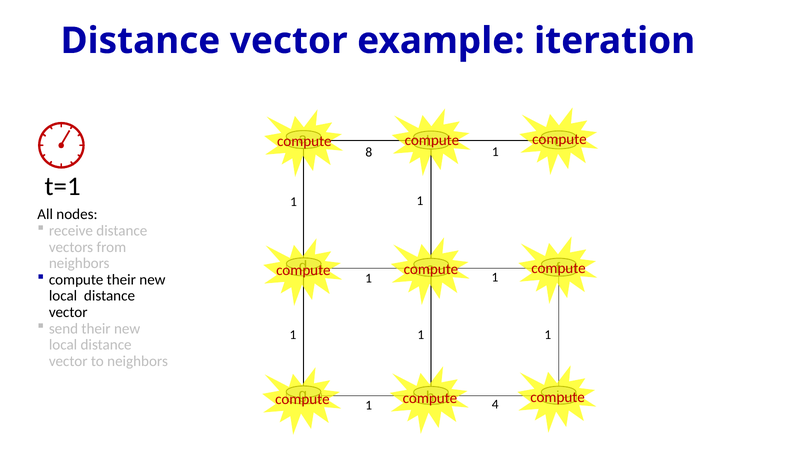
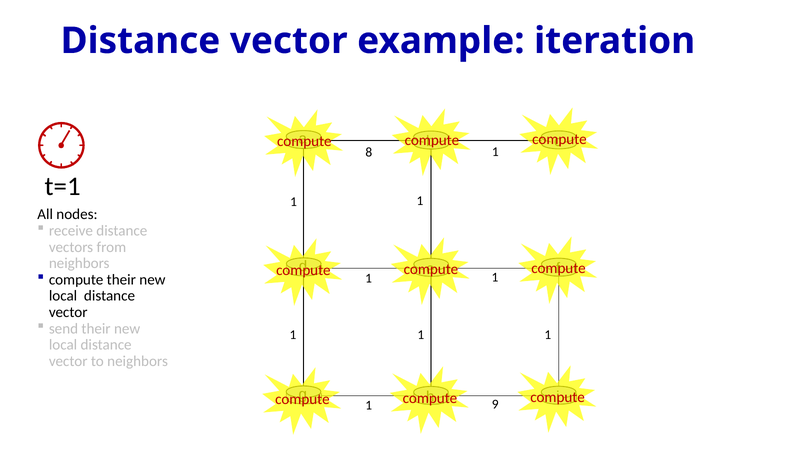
4: 4 -> 9
